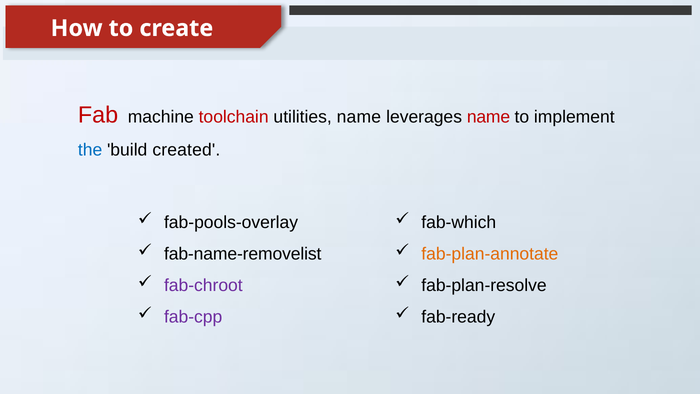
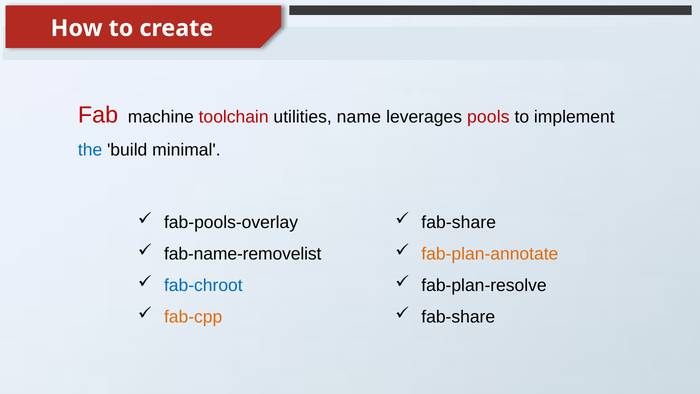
leverages name: name -> pools
created: created -> minimal
fab-which at (459, 223): fab-which -> fab-share
fab-chroot colour: purple -> blue
fab-cpp colour: purple -> orange
fab-ready at (458, 317): fab-ready -> fab-share
